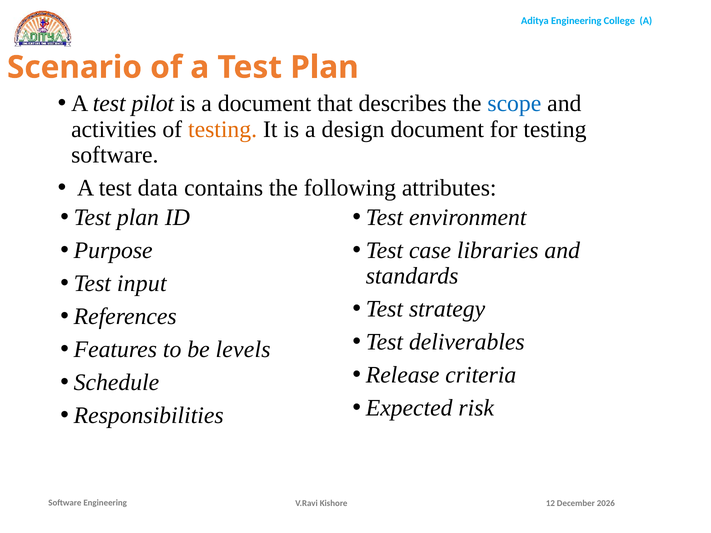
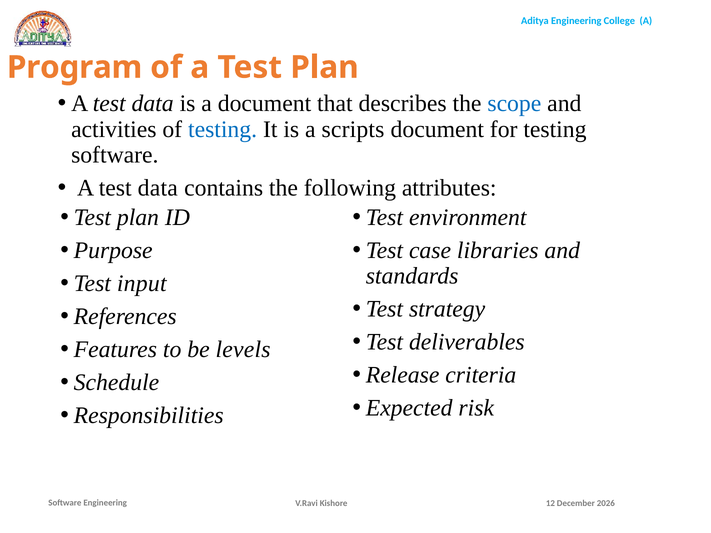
Scenario: Scenario -> Program
pilot at (153, 104): pilot -> data
testing at (223, 129) colour: orange -> blue
design: design -> scripts
